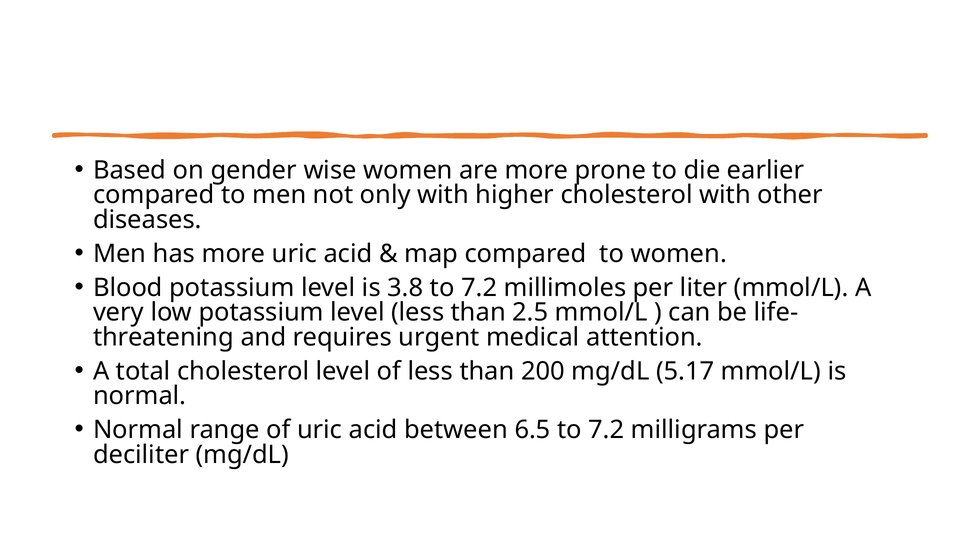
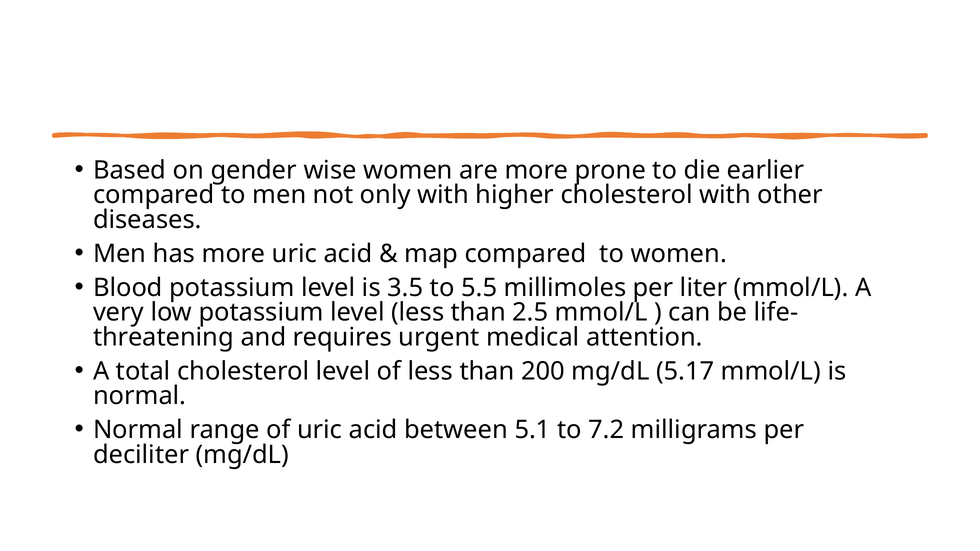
3.8: 3.8 -> 3.5
7.2 at (479, 288): 7.2 -> 5.5
6.5: 6.5 -> 5.1
